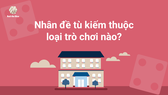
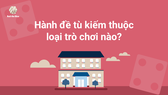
Nhân: Nhân -> Hành
